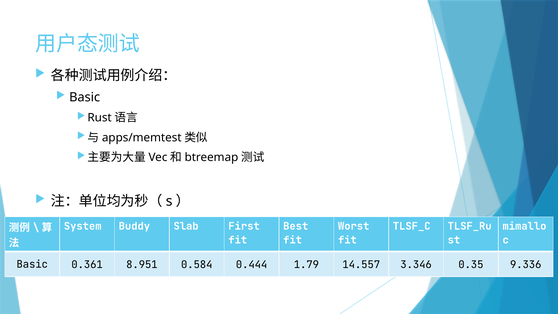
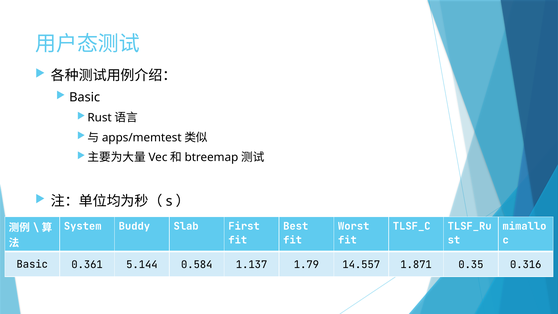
8.951: 8.951 -> 5.144
0.444: 0.444 -> 1.137
3.346: 3.346 -> 1.871
9.336: 9.336 -> 0.316
